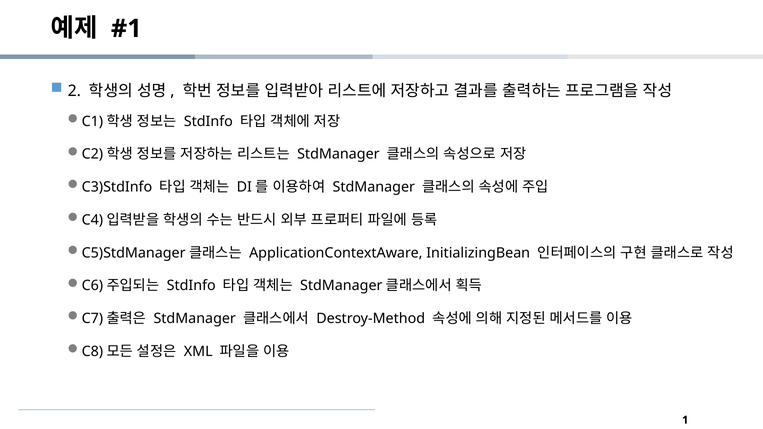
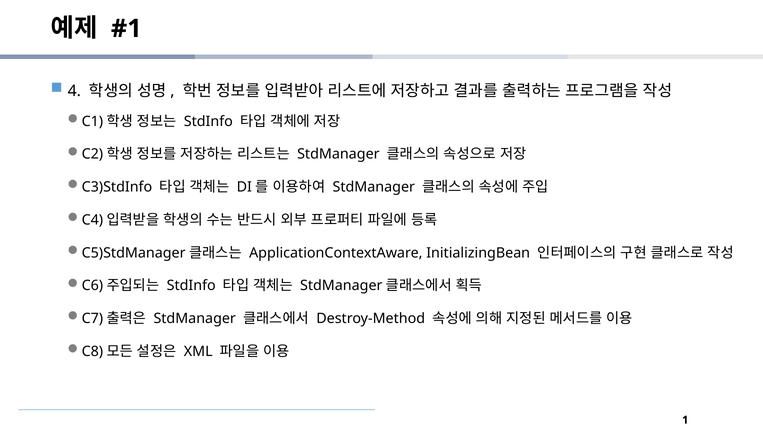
2: 2 -> 4
